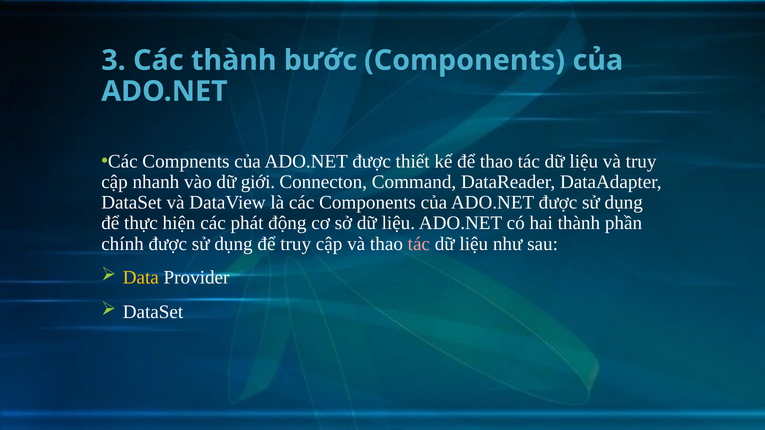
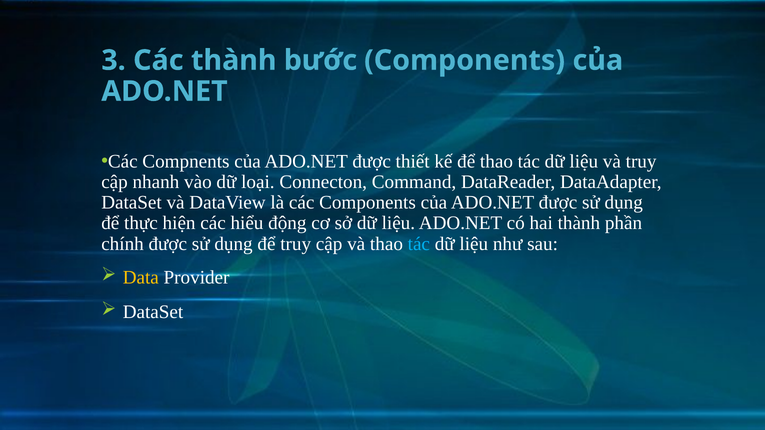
giới: giới -> loại
phát: phát -> hiểu
tác at (419, 244) colour: pink -> light blue
